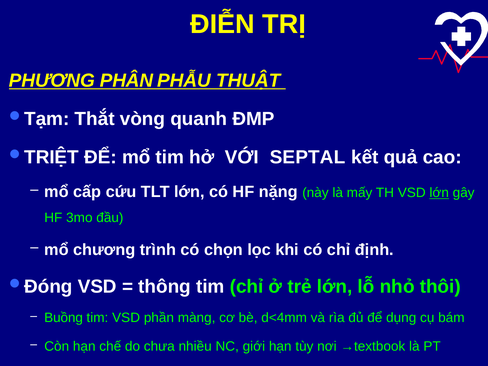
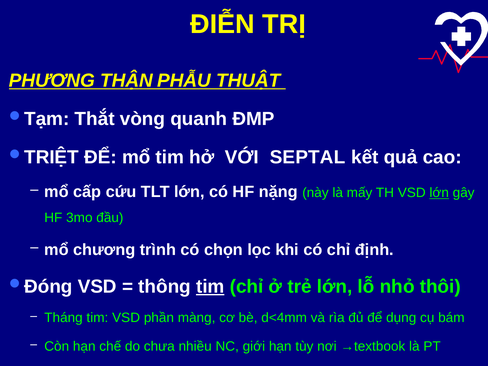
PHÂN: PHÂN -> THẬN
tim at (210, 286) underline: none -> present
Buồng: Buồng -> Tháng
